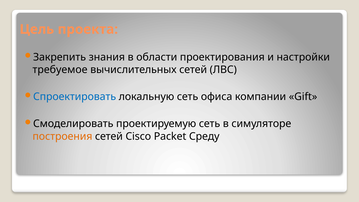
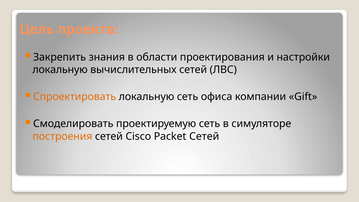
требуемое at (60, 70): требуемое -> локальную
Спроектировать colour: blue -> orange
Packet Среду: Среду -> Сетей
